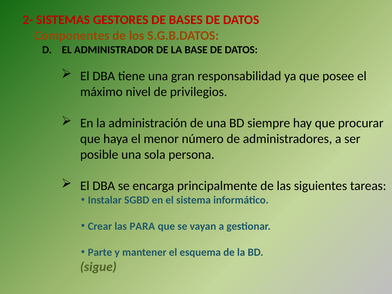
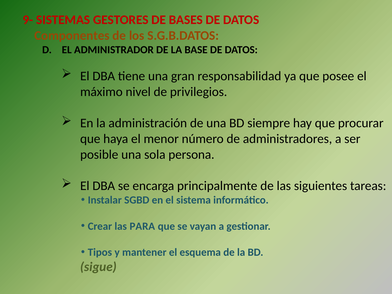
2-: 2- -> 9-
Parte: Parte -> Tipos
